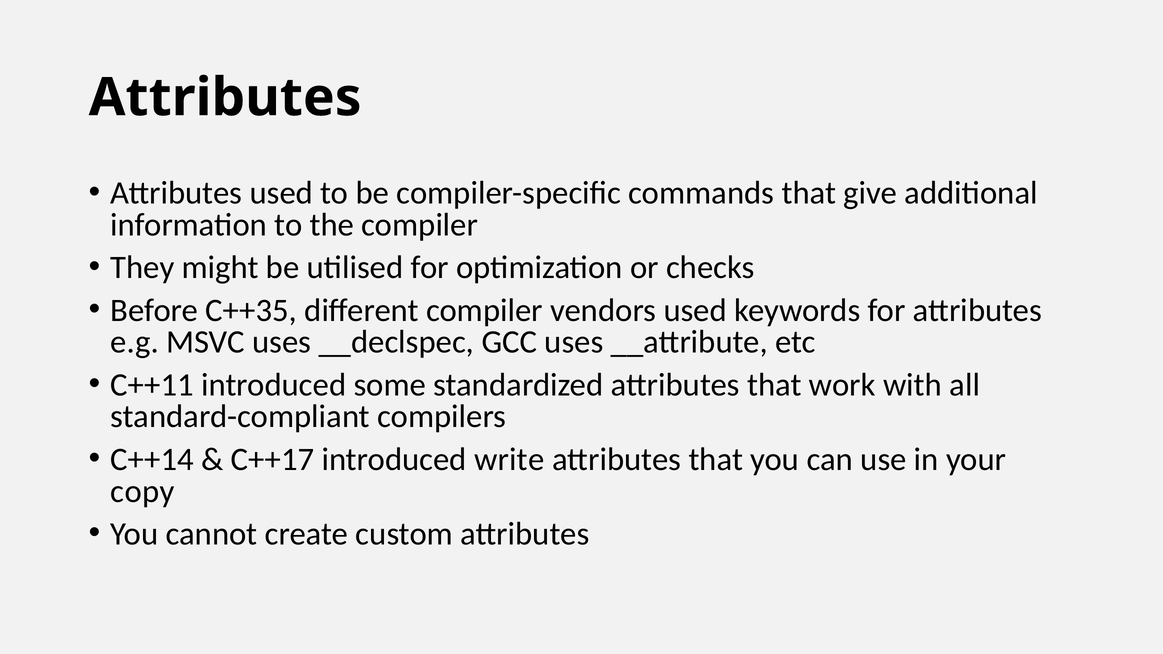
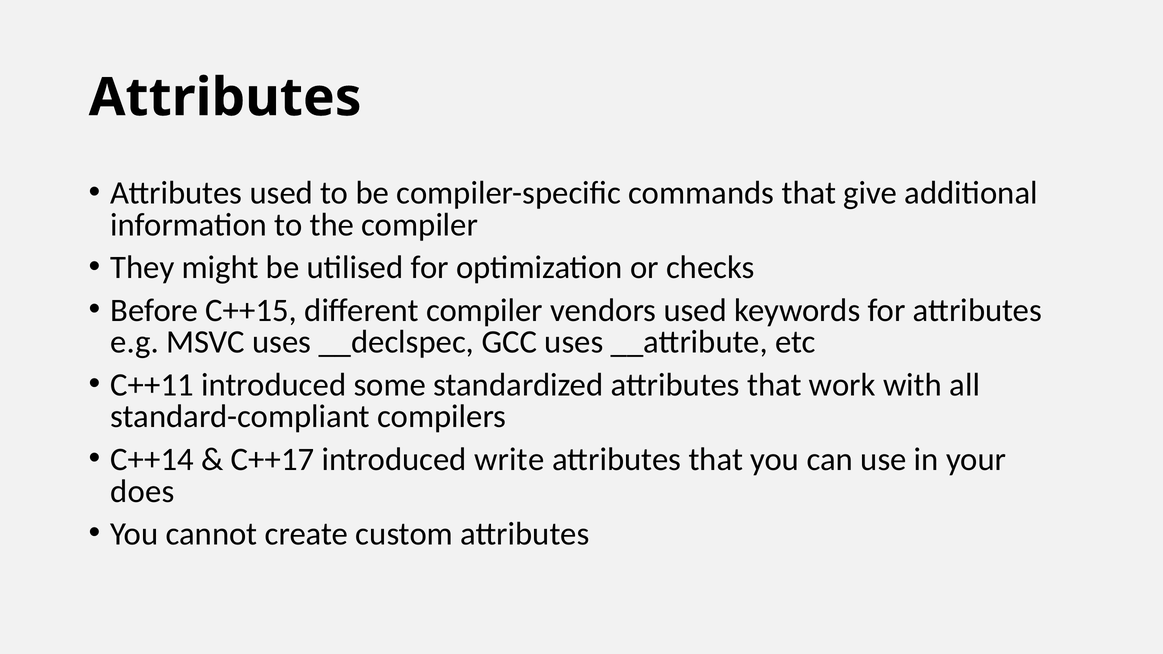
C++35: C++35 -> C++15
copy: copy -> does
